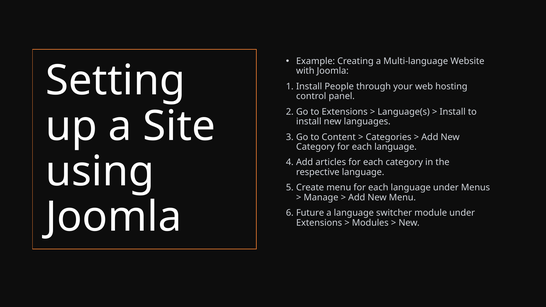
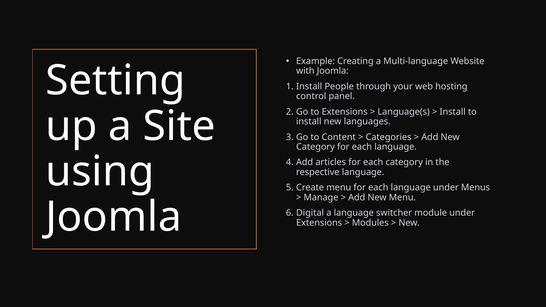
Future: Future -> Digital
